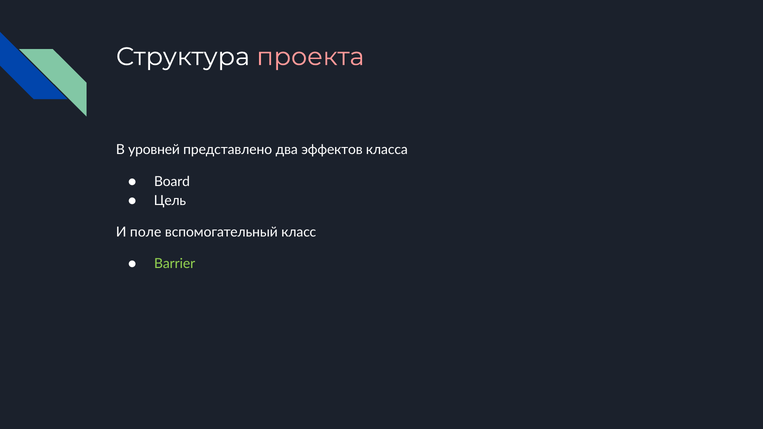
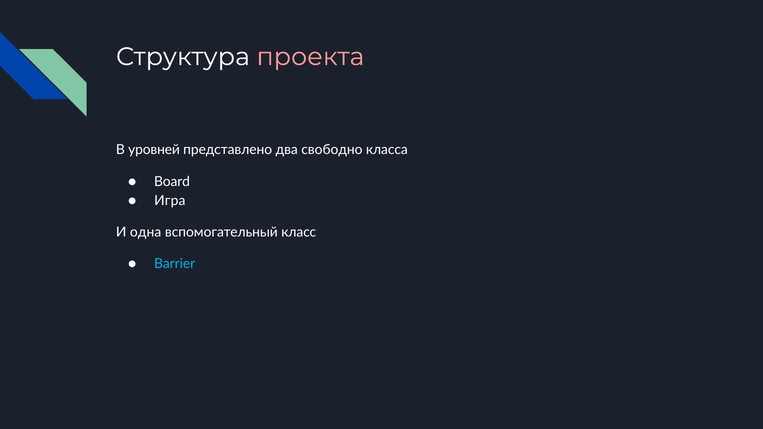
эффектов: эффектов -> свободно
Цель: Цель -> Игра
поле: поле -> одна
Barrier colour: light green -> light blue
